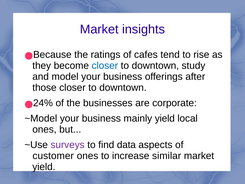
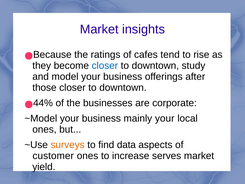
24%: 24% -> 44%
mainly yield: yield -> your
surveys colour: purple -> orange
similar: similar -> serves
